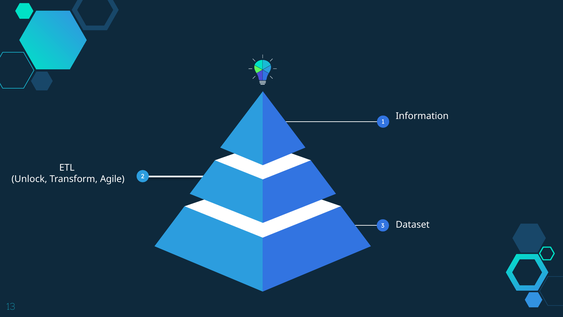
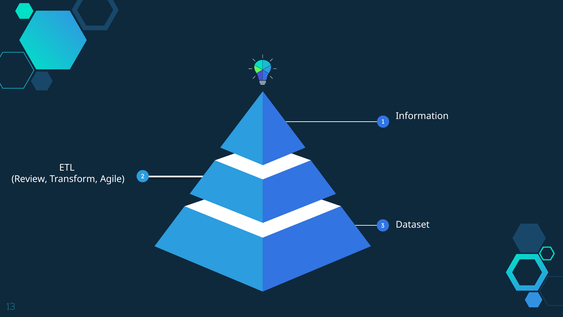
Unlock: Unlock -> Review
